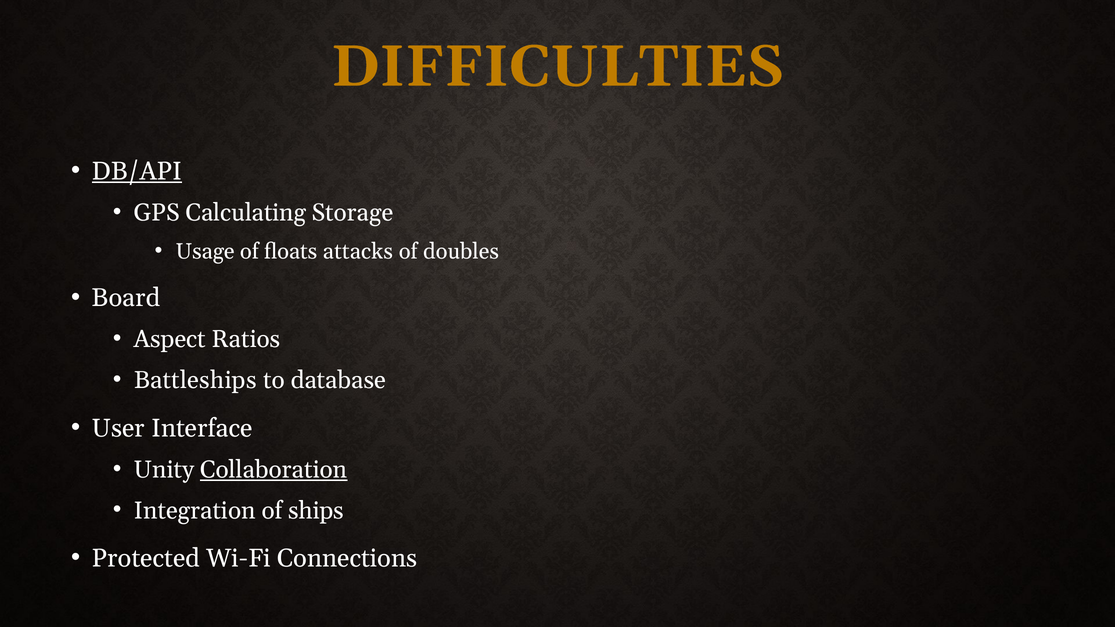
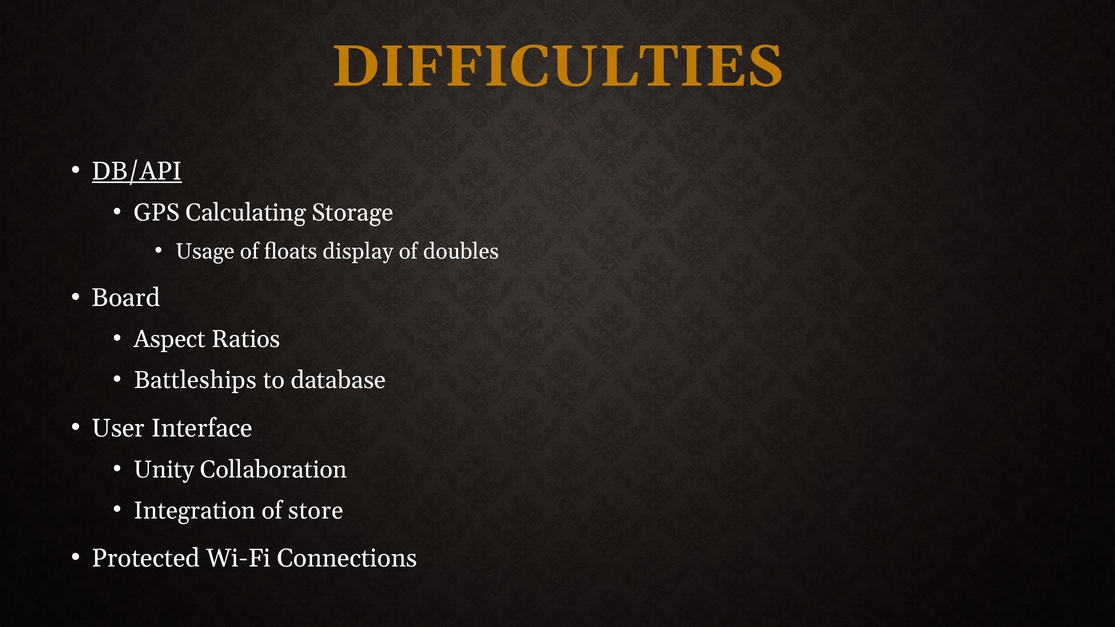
attacks: attacks -> display
Collaboration underline: present -> none
ships: ships -> store
